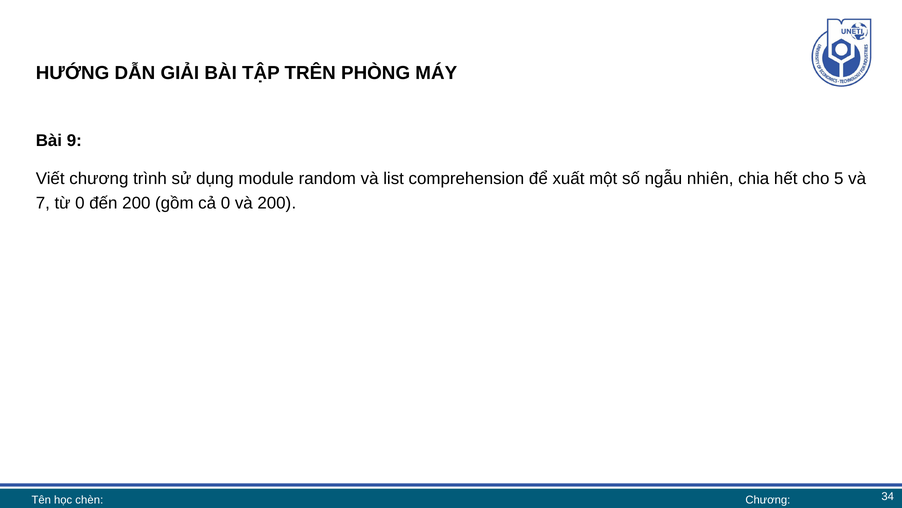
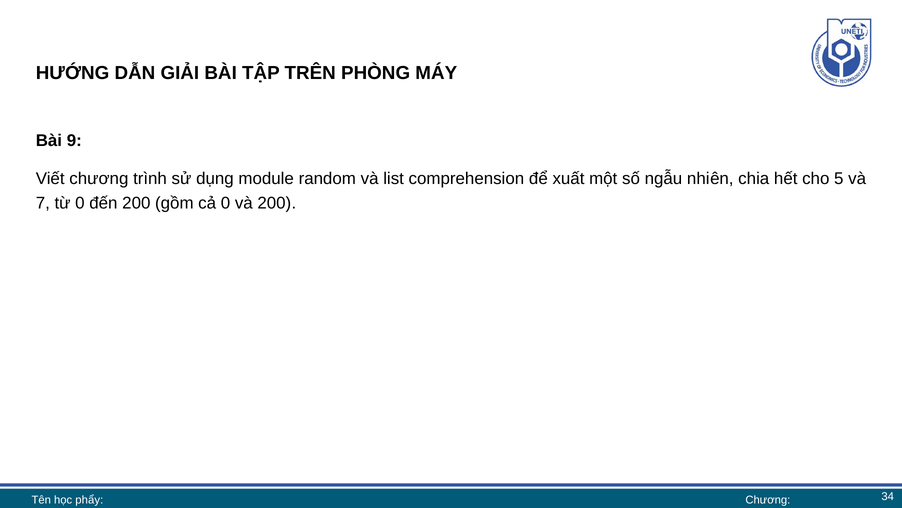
chèn: chèn -> phẩy
